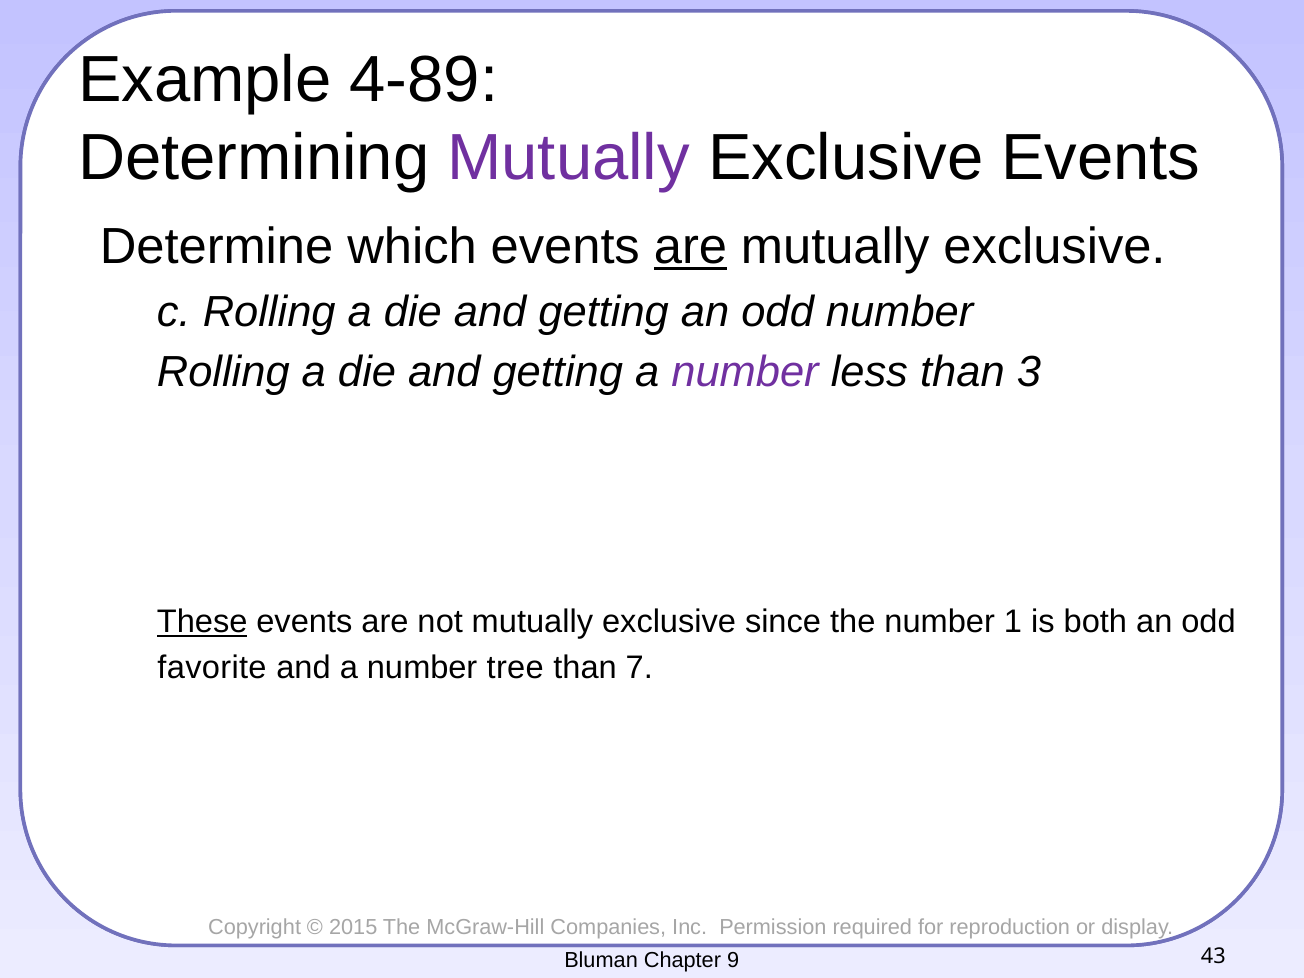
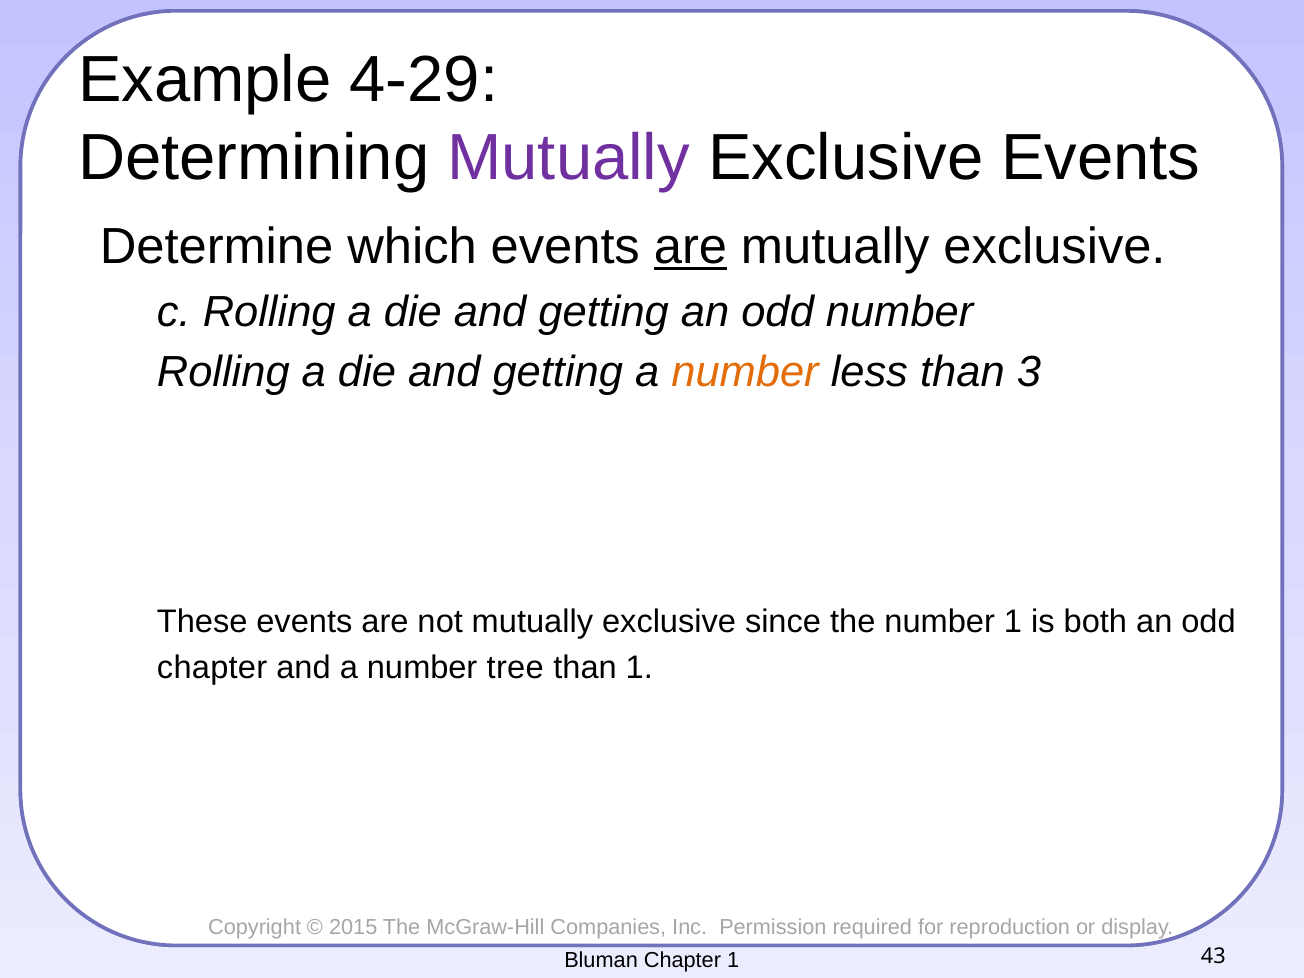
4-89: 4-89 -> 4-29
number at (745, 373) colour: purple -> orange
These underline: present -> none
favorite at (212, 667): favorite -> chapter
than 7: 7 -> 1
Chapter 9: 9 -> 1
